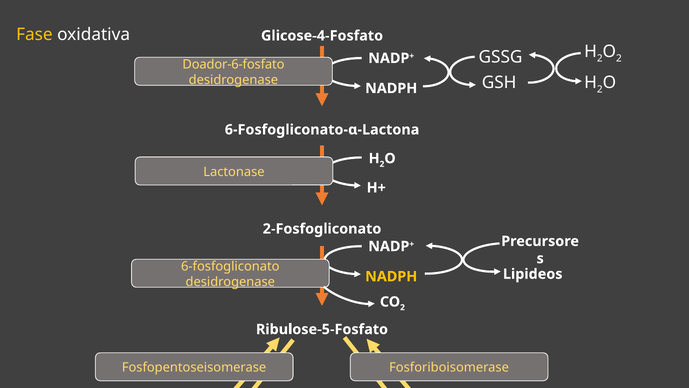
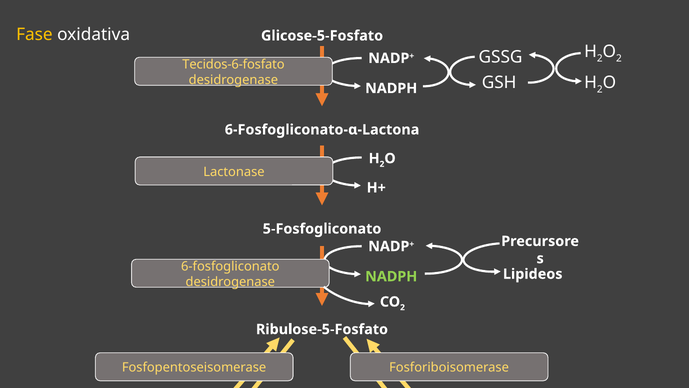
Glicose-4-Fosfato: Glicose-4-Fosfato -> Glicose-5-Fosfato
Doador-6-fosfato: Doador-6-fosfato -> Tecidos-6-fosfato
2-Fosfogliconato: 2-Fosfogliconato -> 5-Fosfogliconato
NADPH at (391, 276) colour: yellow -> light green
